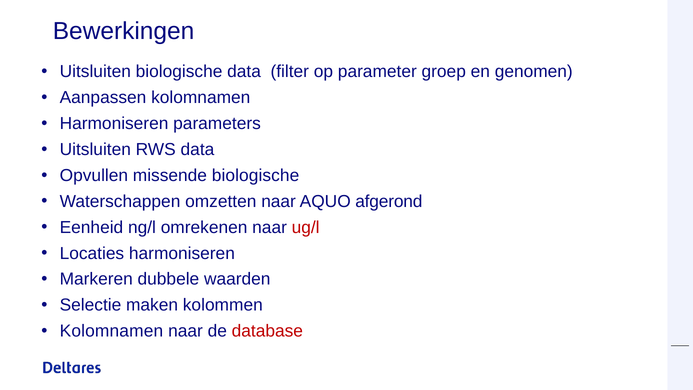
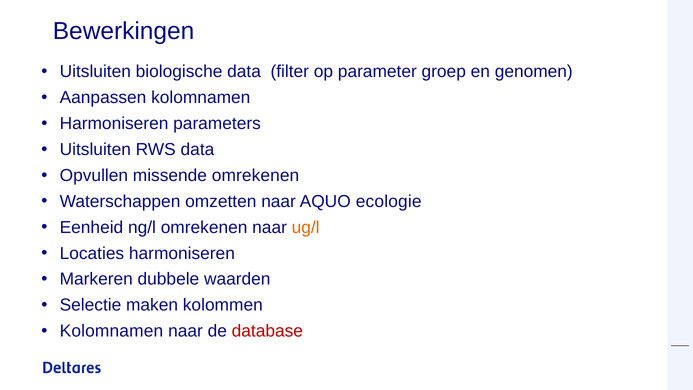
missende biologische: biologische -> omrekenen
afgerond: afgerond -> ecologie
ug/l colour: red -> orange
